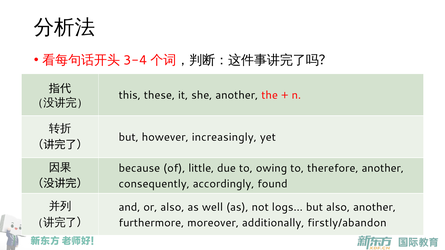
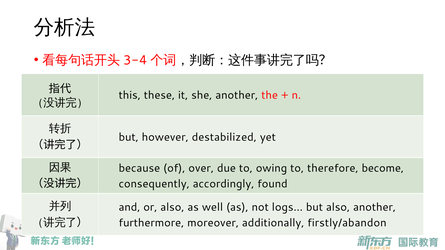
increasingly: increasingly -> destabilized
little: little -> over
therefore another: another -> become
